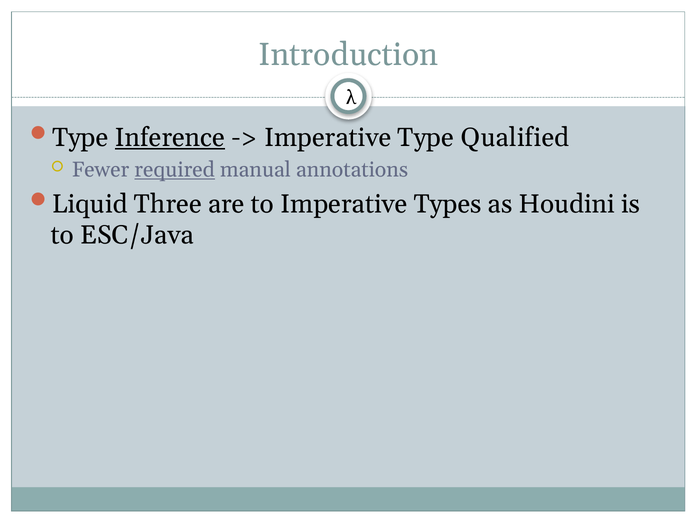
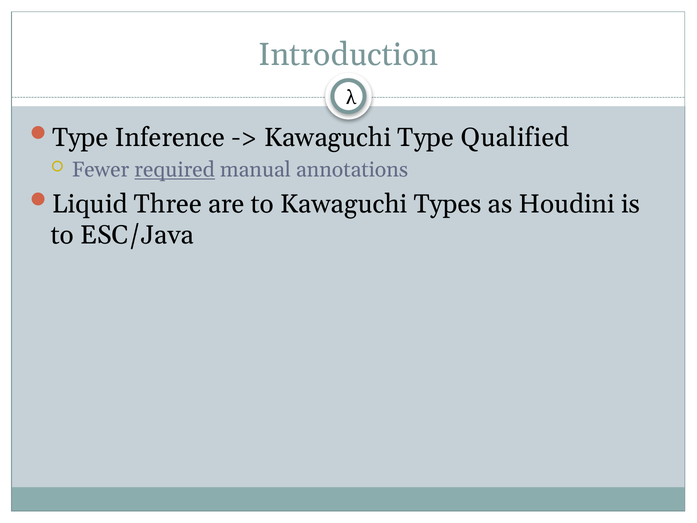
Inference underline: present -> none
Imperative at (328, 137): Imperative -> Kawaguchi
to Imperative: Imperative -> Kawaguchi
